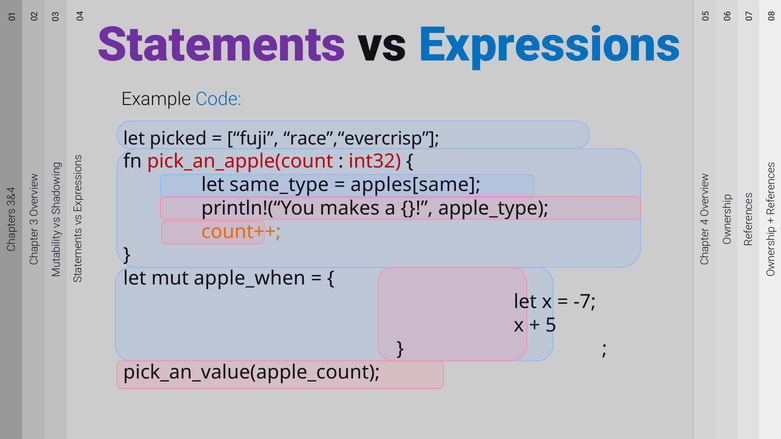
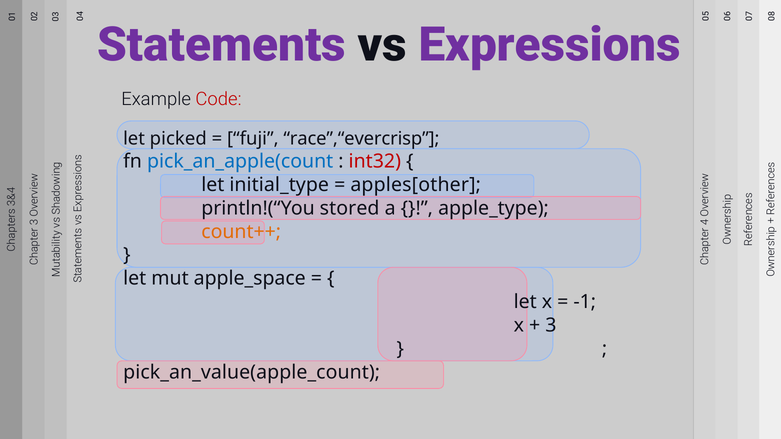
Expressions colour: blue -> purple
Code colour: blue -> red
pick_an_apple(count colour: red -> blue
same_type: same_type -> initial_type
apples[same: apples[same -> apples[other
makes: makes -> stored
apple_when: apple_when -> apple_space
-7: -7 -> -1
5 at (551, 326): 5 -> 3
